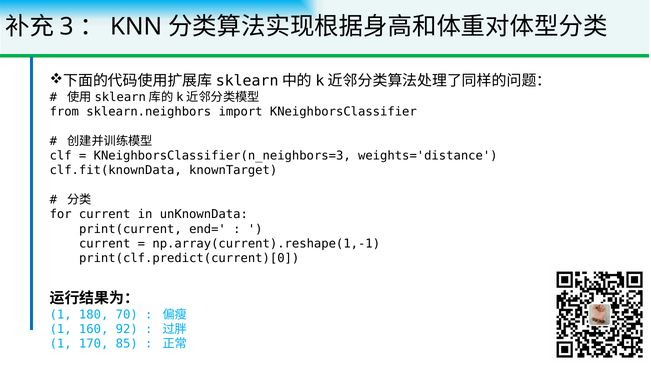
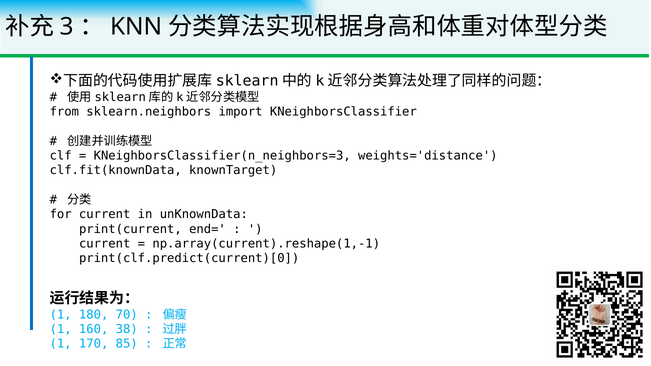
92: 92 -> 38
